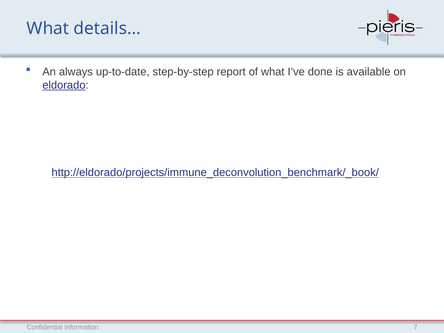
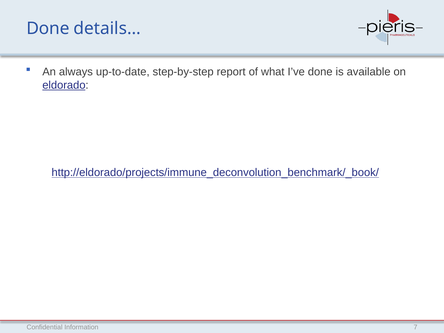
What at (48, 28): What -> Done
